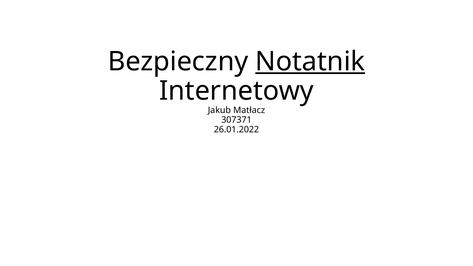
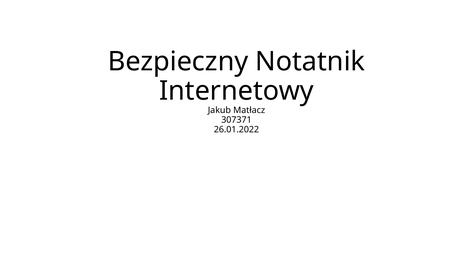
Notatnik underline: present -> none
